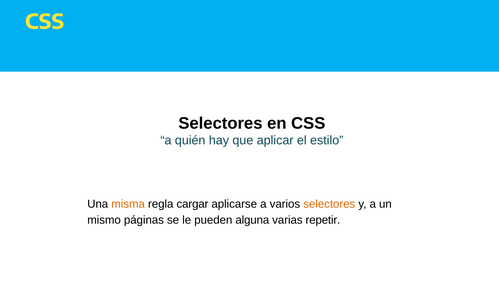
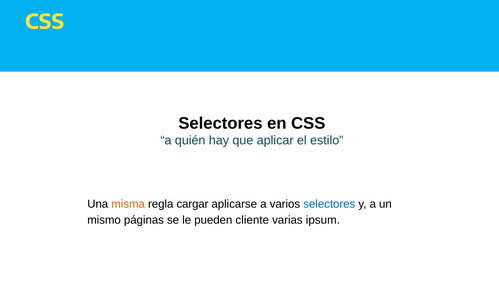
selectores at (329, 204) colour: orange -> blue
alguna: alguna -> cliente
repetir: repetir -> ipsum
